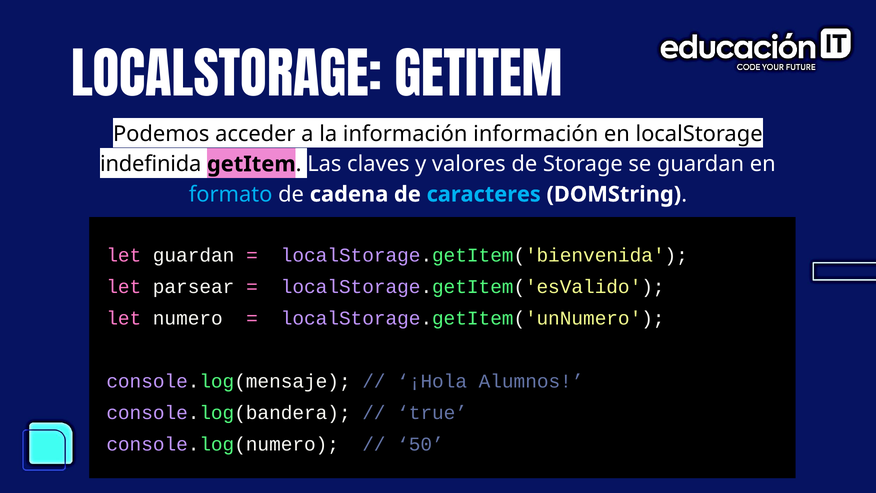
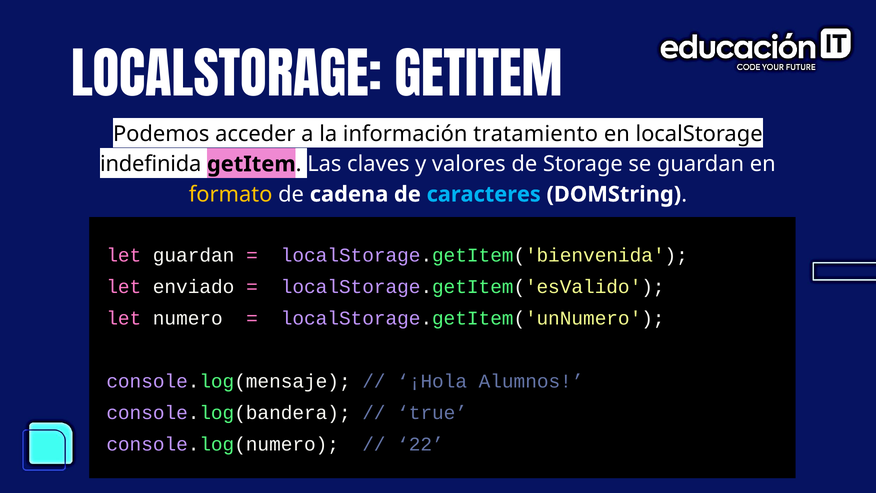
información información: información -> tratamiento
formato colour: light blue -> yellow
parsear: parsear -> enviado
50: 50 -> 22
